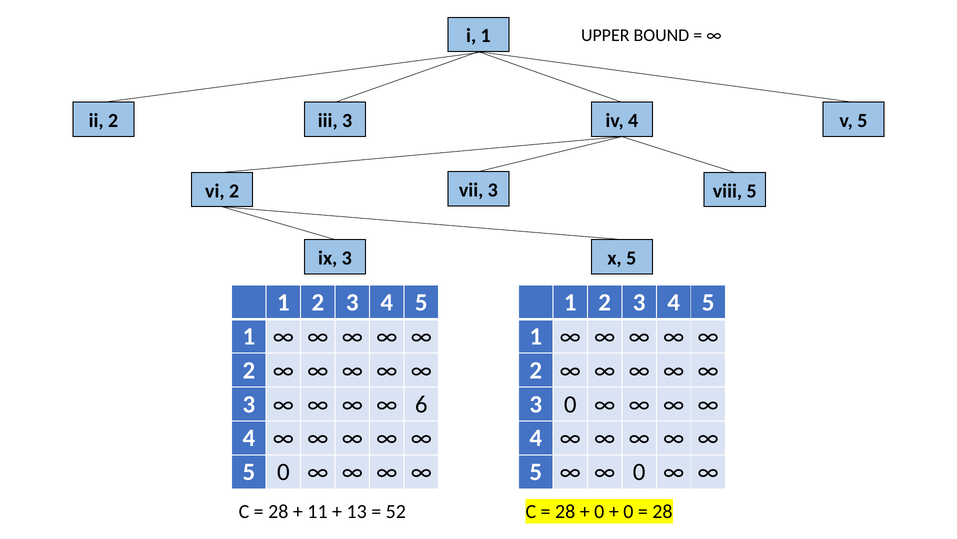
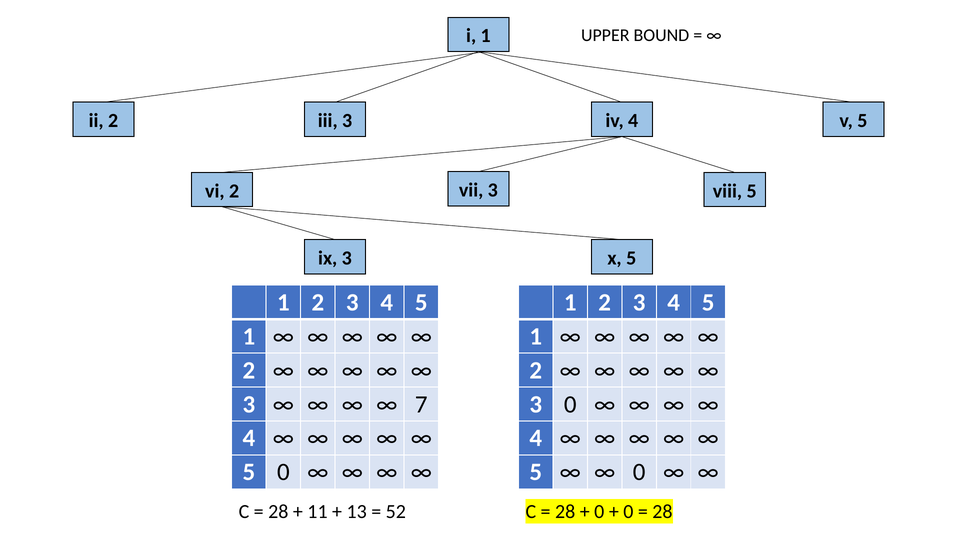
6: 6 -> 7
